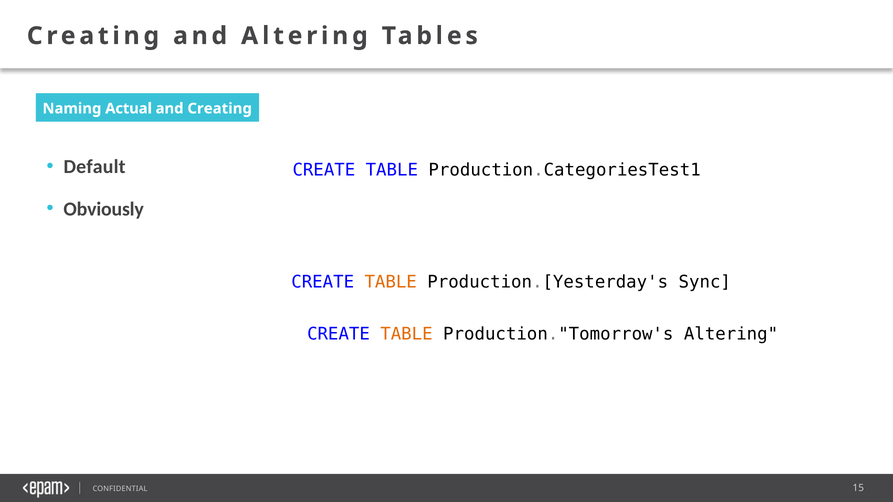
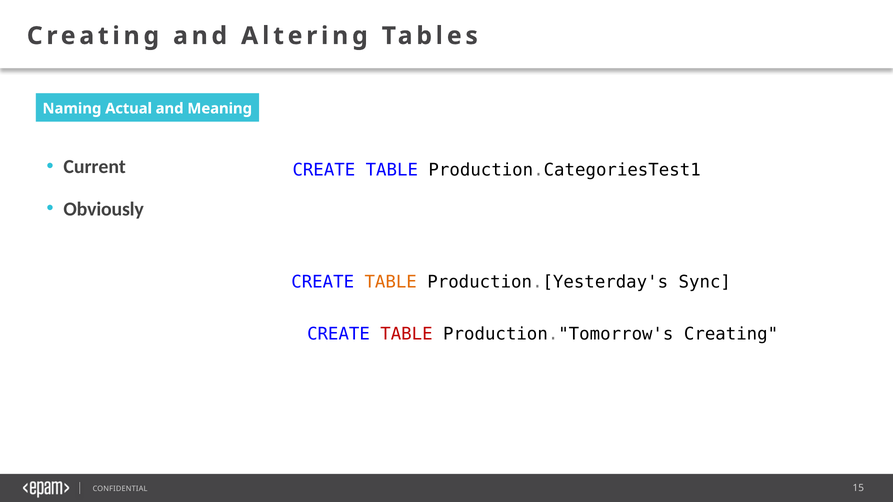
and Creating: Creating -> Meaning
Default: Default -> Current
TABLE at (406, 334) colour: orange -> red
Production."Tomorrow's Altering: Altering -> Creating
